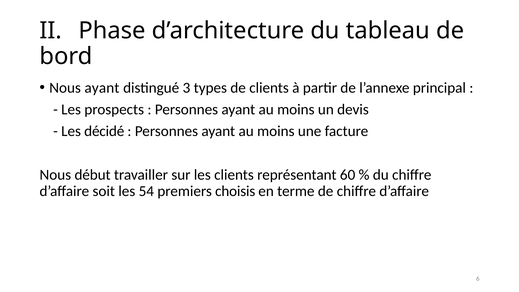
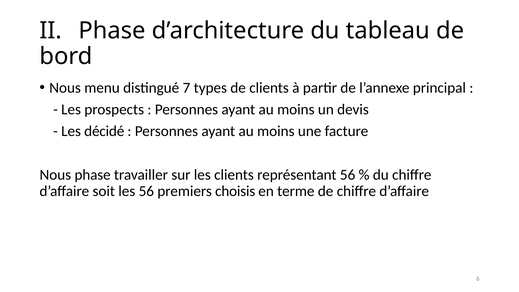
Nous ayant: ayant -> menu
3: 3 -> 7
Nous début: début -> phase
représentant 60: 60 -> 56
les 54: 54 -> 56
